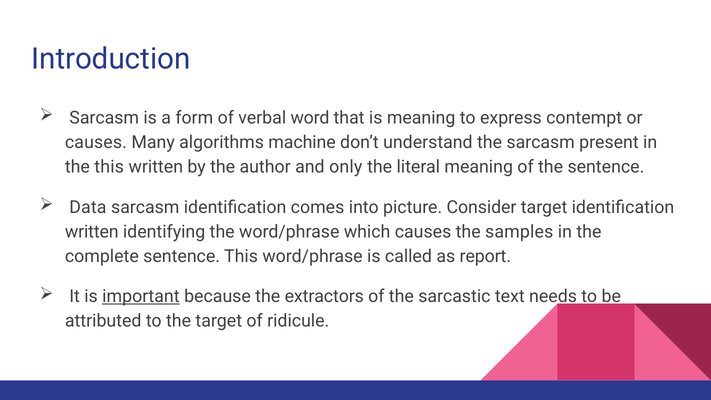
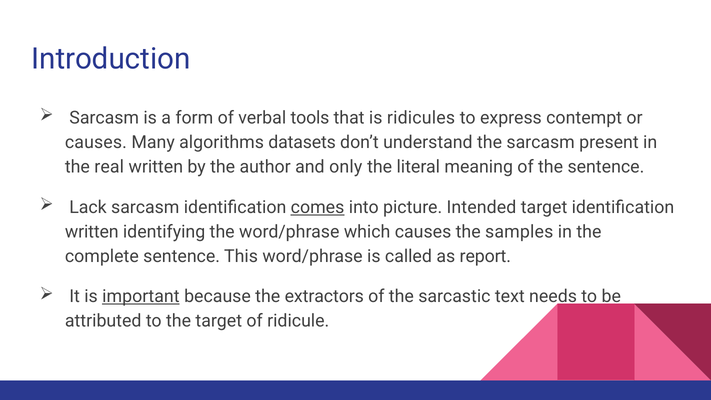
word: word -> tools
is meaning: meaning -> ridicules
machine: machine -> datasets
the this: this -> real
Data: Data -> Lack
comes underline: none -> present
Consider: Consider -> Intended
